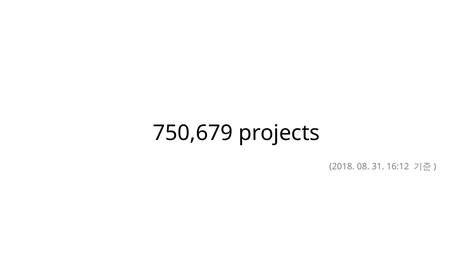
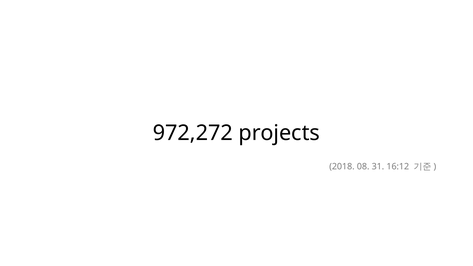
750,679: 750,679 -> 972,272
